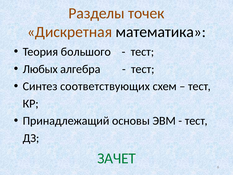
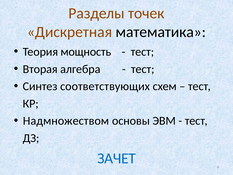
большого: большого -> мощность
Любых: Любых -> Вторая
Принадлежащий: Принадлежащий -> Надмножеством
ЗАЧЕТ colour: green -> blue
